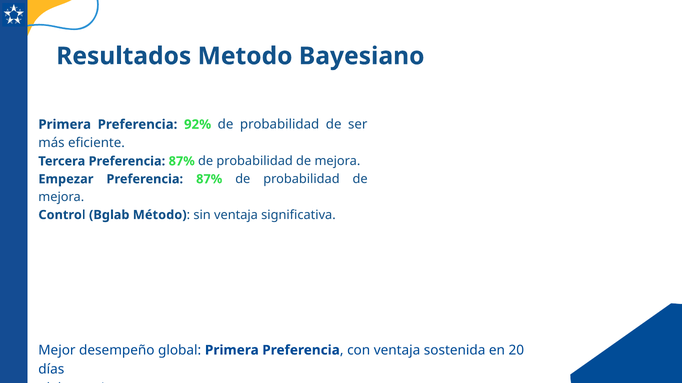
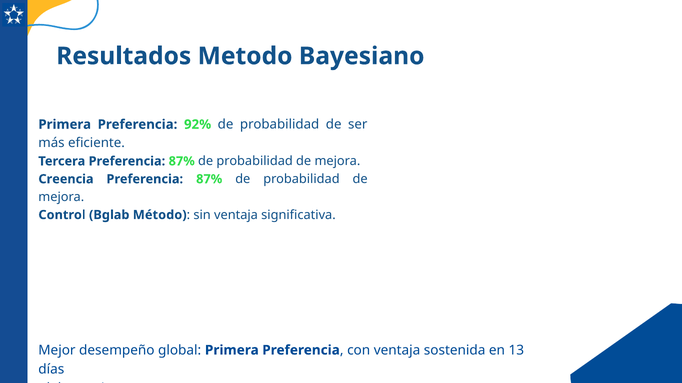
Empezar: Empezar -> Creencia
20: 20 -> 13
